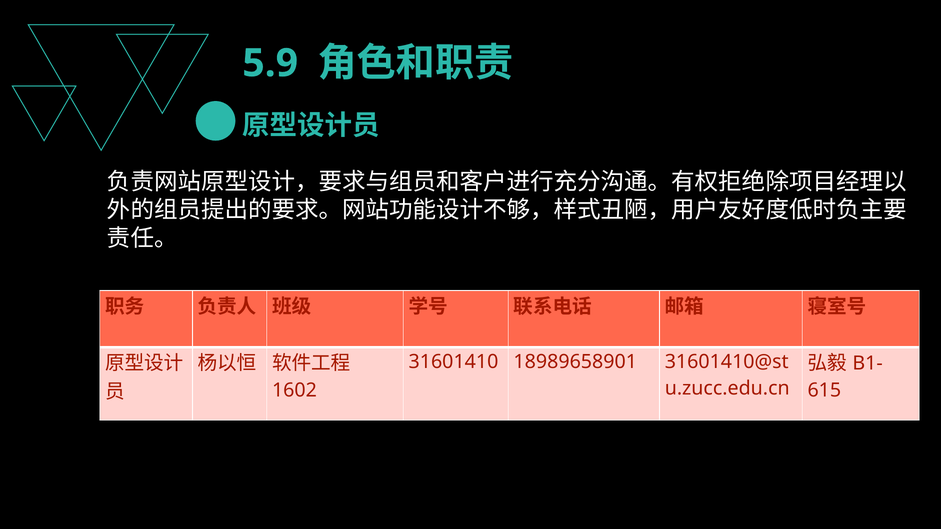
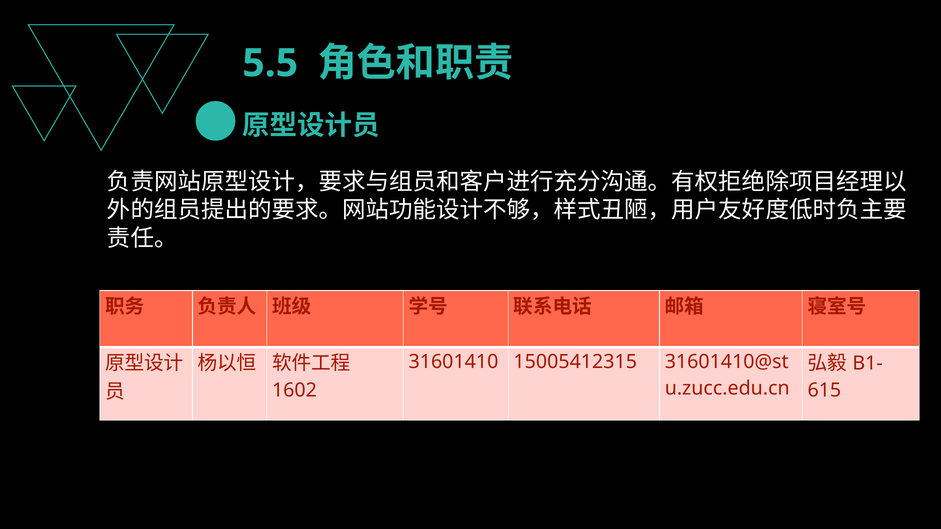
5.9: 5.9 -> 5.5
18989658901: 18989658901 -> 15005412315
